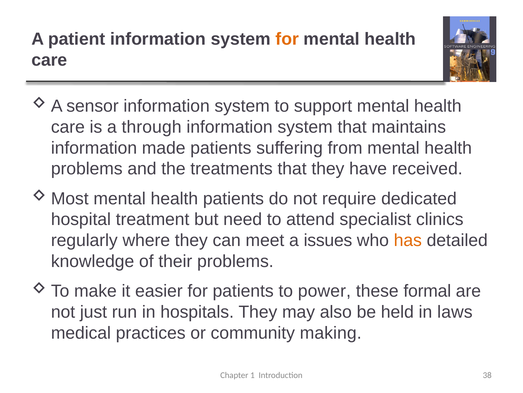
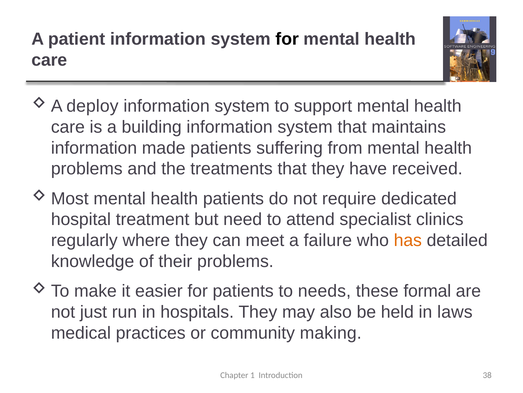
for at (287, 39) colour: orange -> black
sensor: sensor -> deploy
through: through -> building
issues: issues -> failure
power: power -> needs
